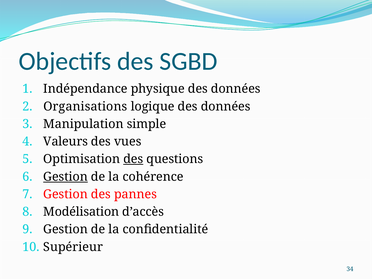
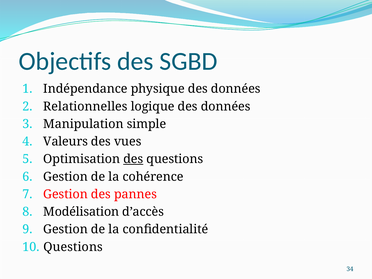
Organisations: Organisations -> Relationnelles
Gestion at (66, 177) underline: present -> none
Supérieur at (73, 247): Supérieur -> Questions
